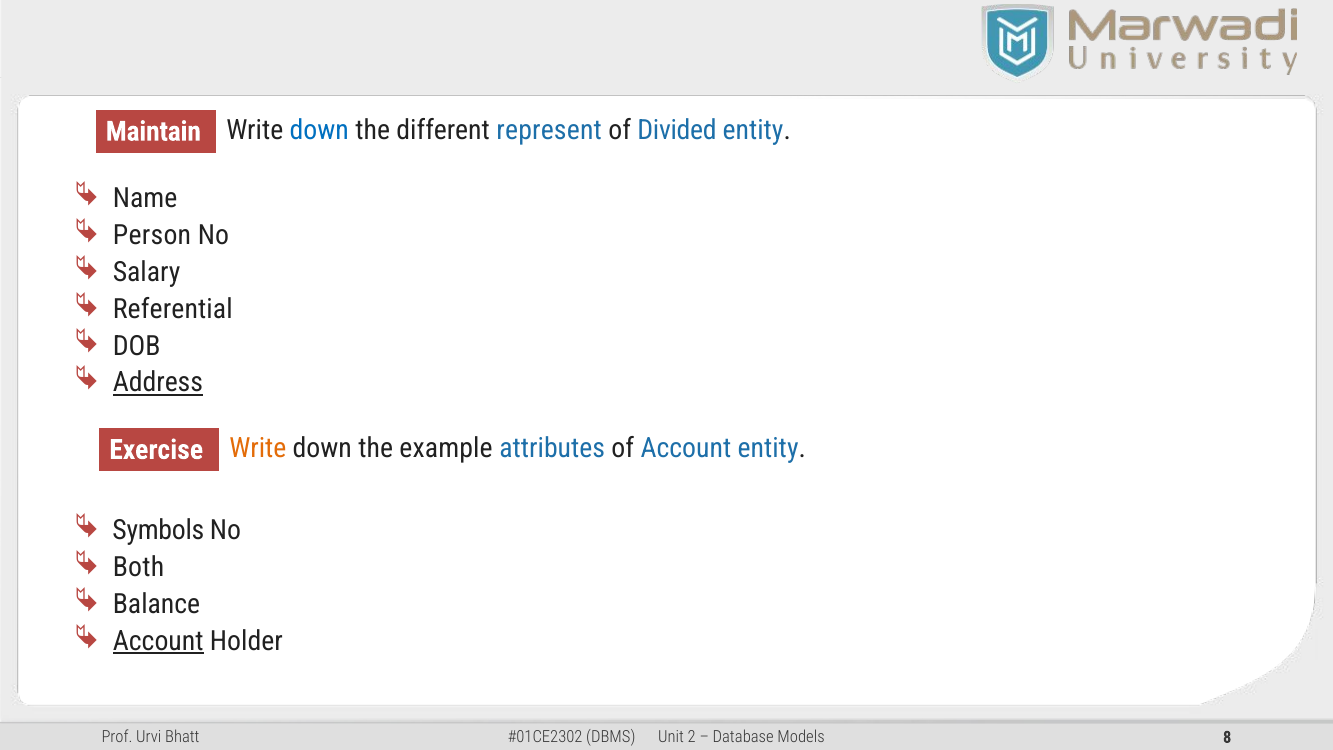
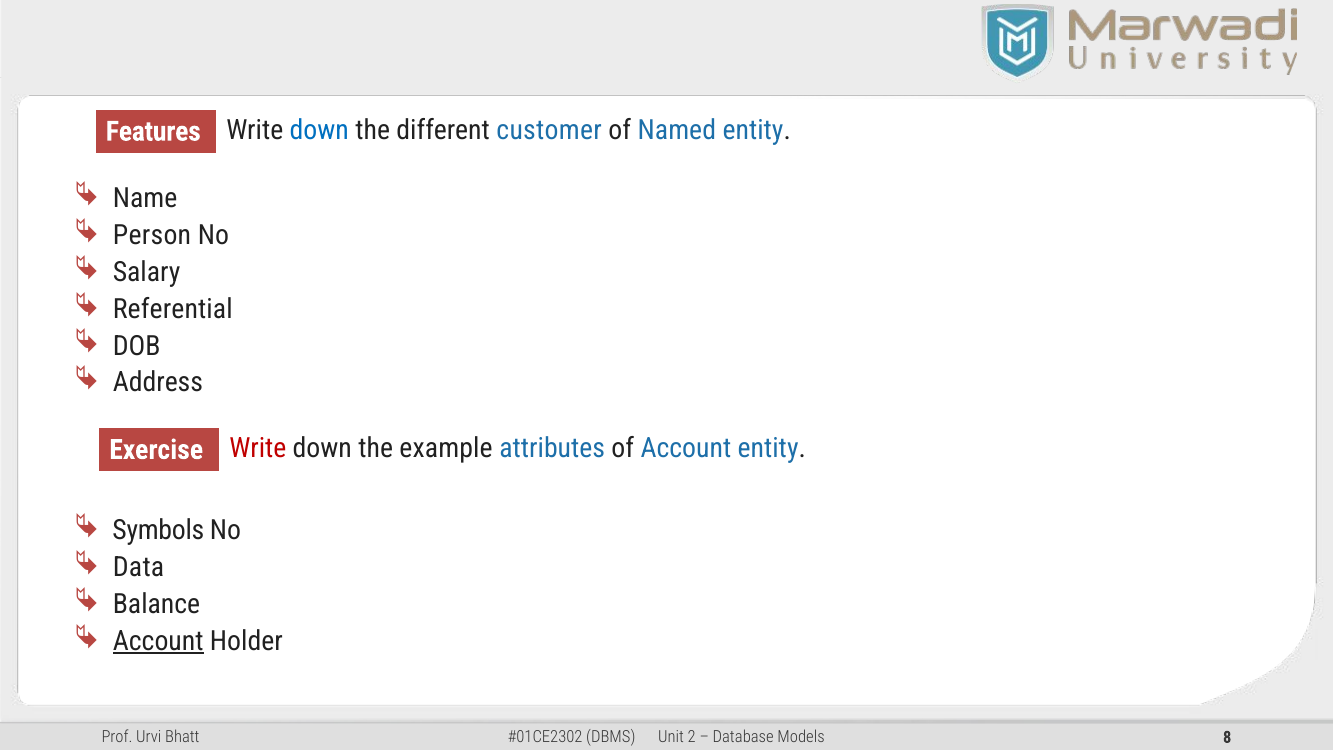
Maintain: Maintain -> Features
represent: represent -> customer
Divided: Divided -> Named
Address underline: present -> none
Write at (258, 449) colour: orange -> red
Both: Both -> Data
